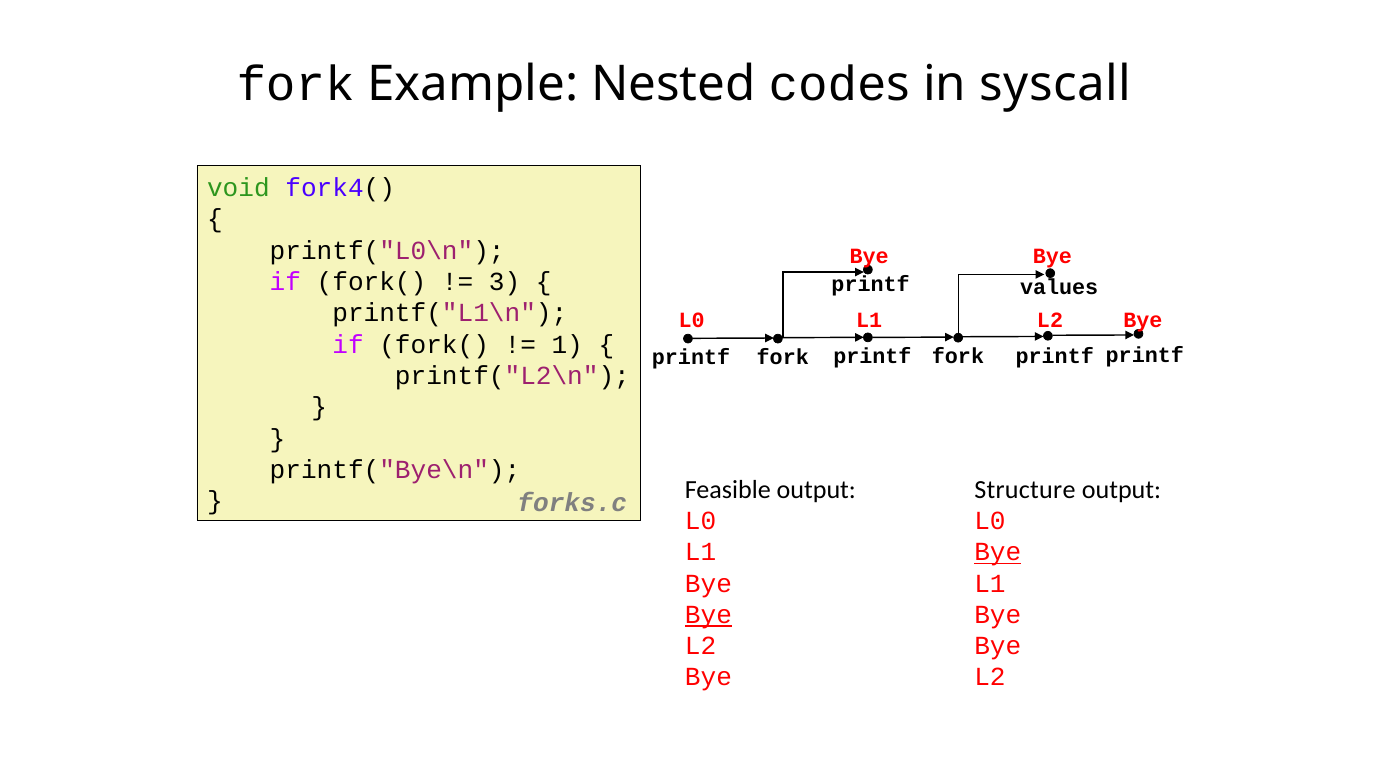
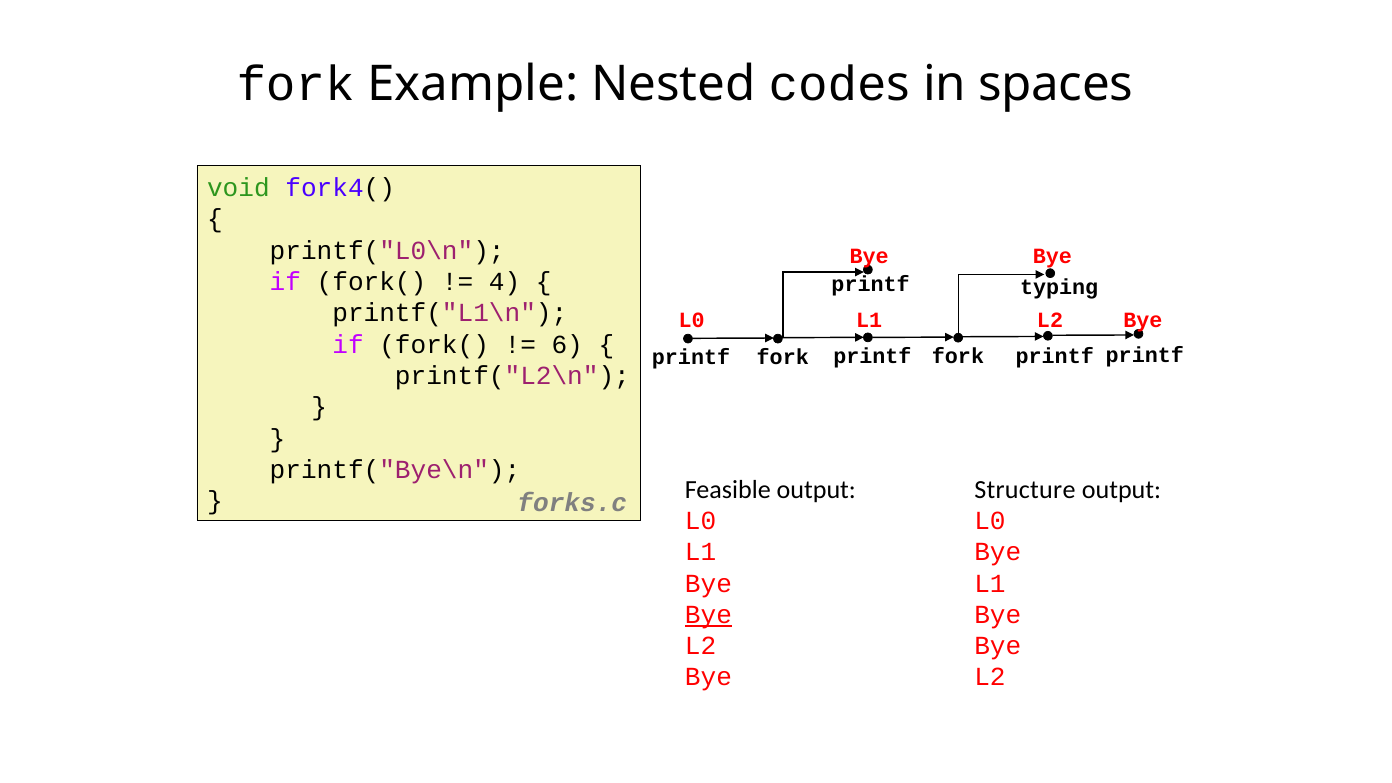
syscall: syscall -> spaces
3: 3 -> 4
values: values -> typing
1: 1 -> 6
Bye at (998, 552) underline: present -> none
